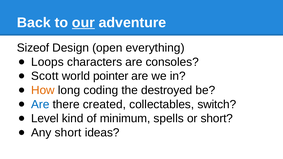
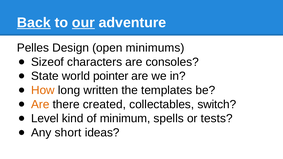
Back underline: none -> present
Sizeof: Sizeof -> Pelles
everything: everything -> minimums
Loops: Loops -> Sizeof
Scott: Scott -> State
coding: coding -> written
destroyed: destroyed -> templates
Are at (40, 104) colour: blue -> orange
or short: short -> tests
